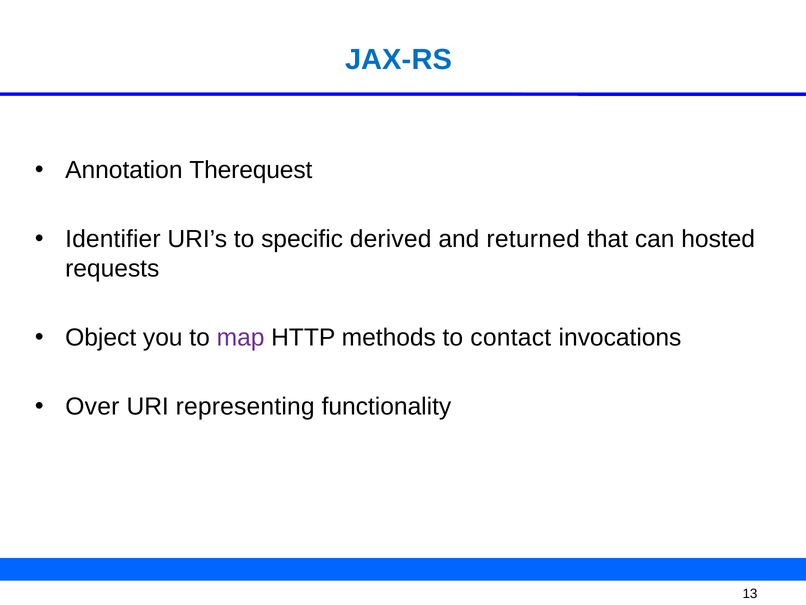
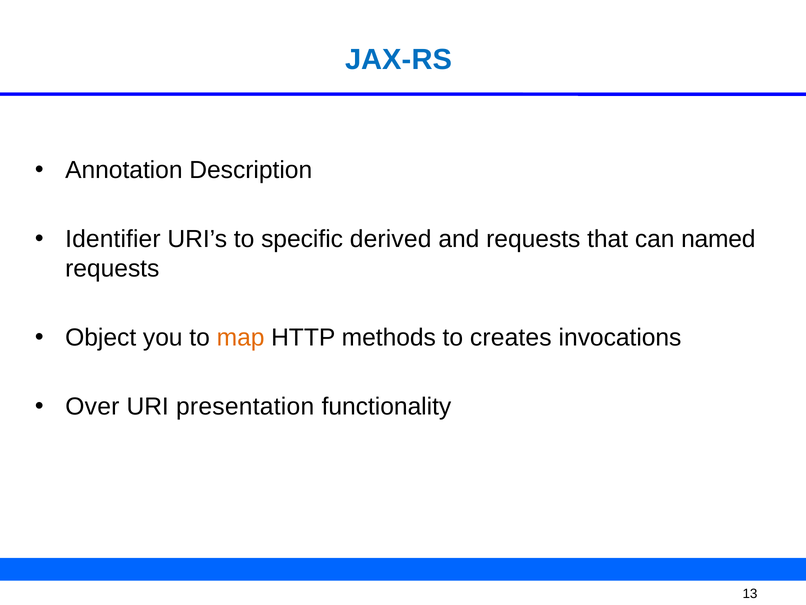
Therequest: Therequest -> Description
and returned: returned -> requests
hosted: hosted -> named
map colour: purple -> orange
contact: contact -> creates
representing: representing -> presentation
